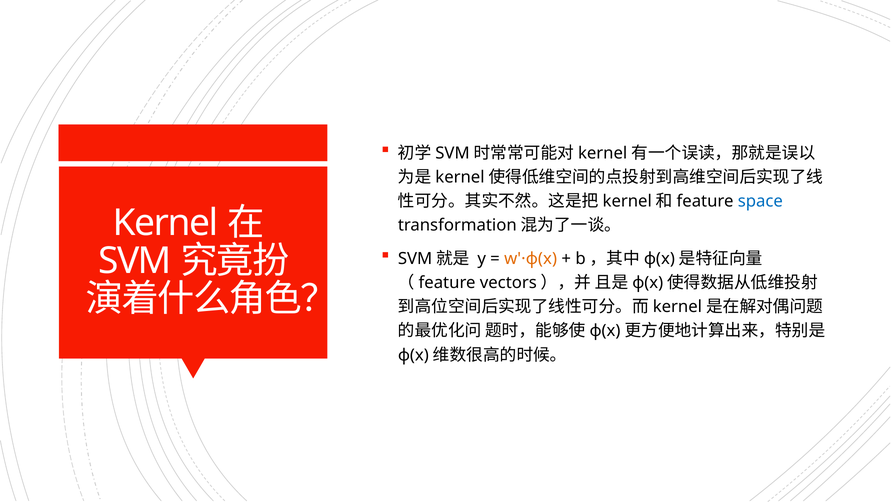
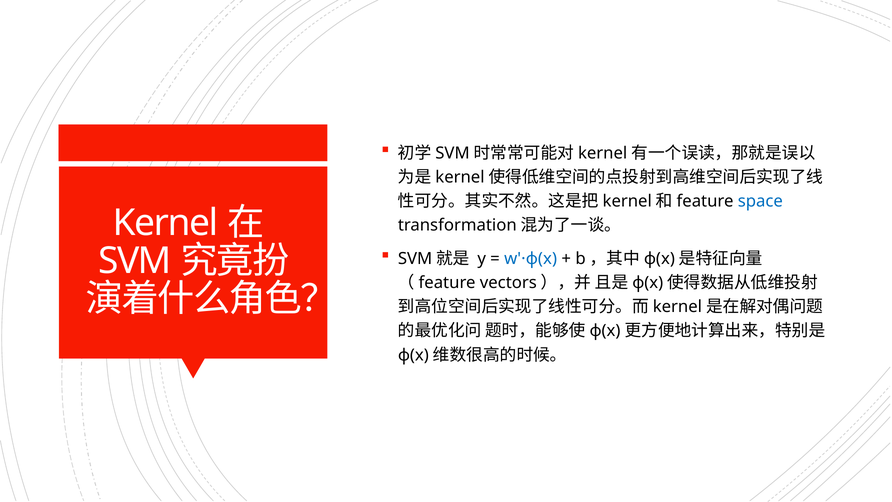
w'·φ(x colour: orange -> blue
